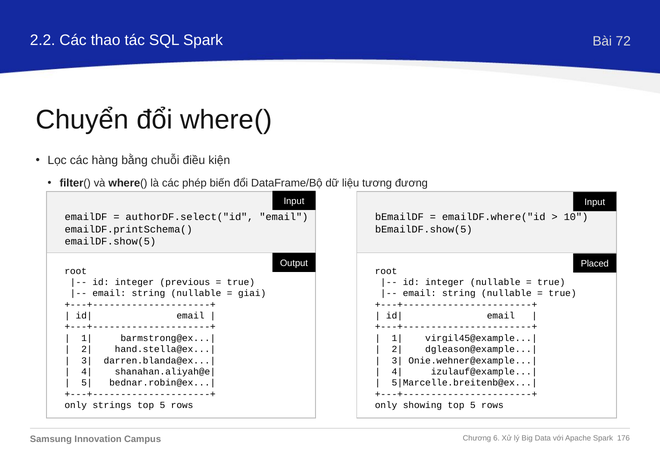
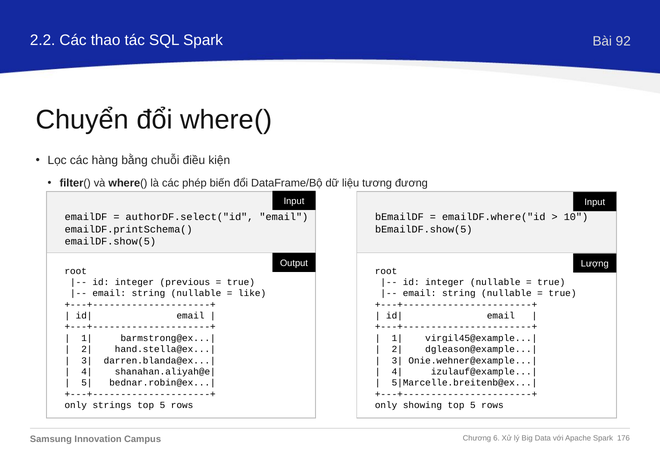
72: 72 -> 92
Placed: Placed -> Lượng
giai: giai -> like
